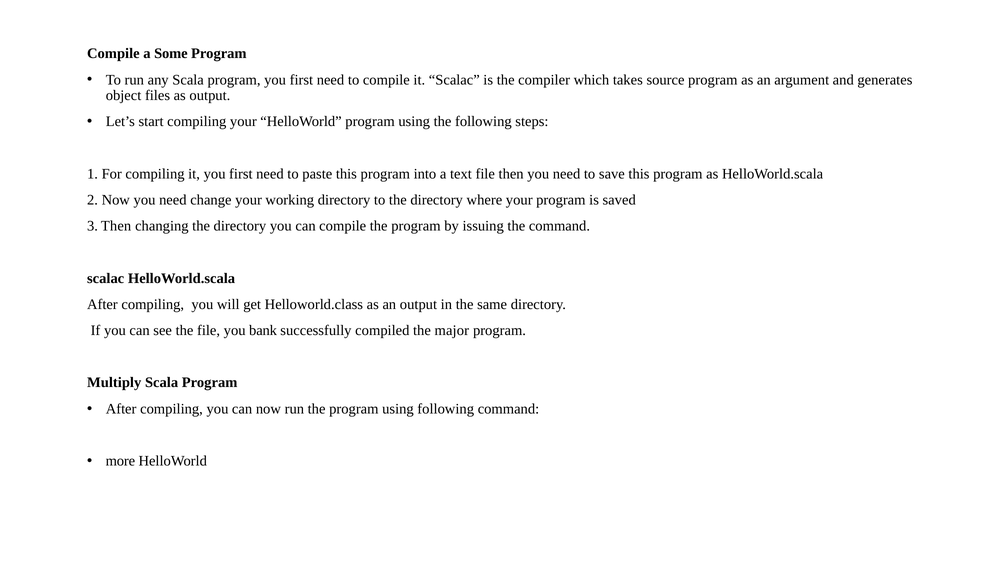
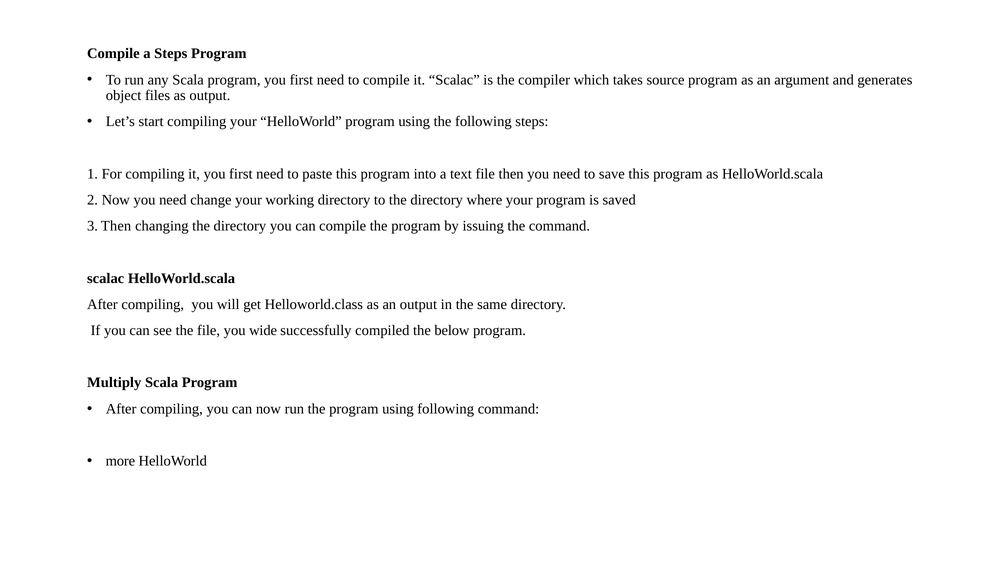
a Some: Some -> Steps
bank: bank -> wide
major: major -> below
